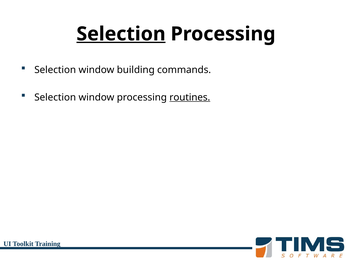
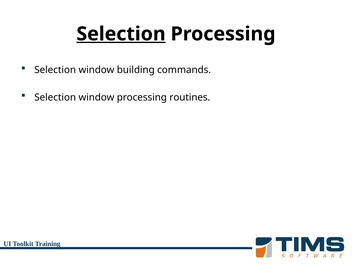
routines underline: present -> none
